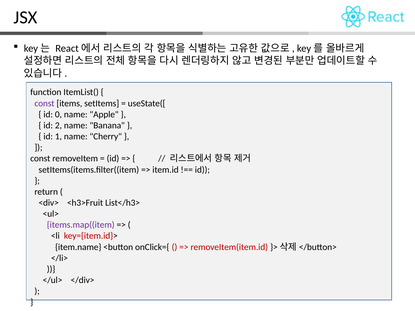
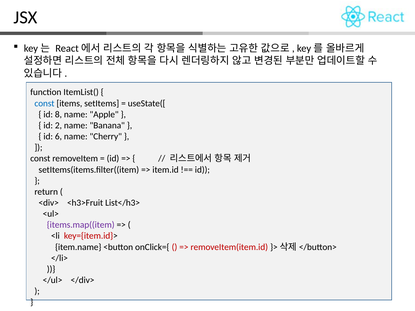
const at (44, 103) colour: purple -> blue
0: 0 -> 8
1: 1 -> 6
